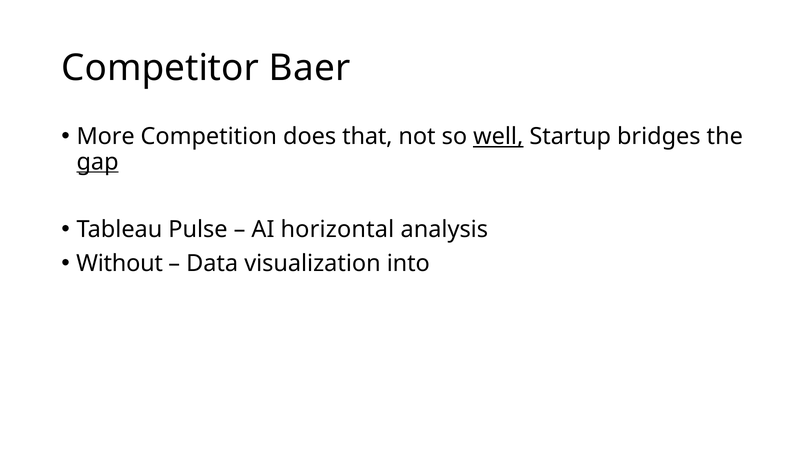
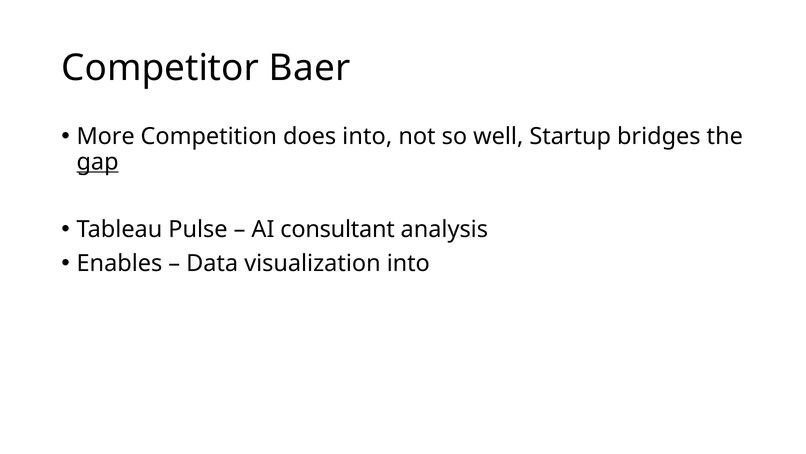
does that: that -> into
well underline: present -> none
horizontal: horizontal -> consultant
Without: Without -> Enables
